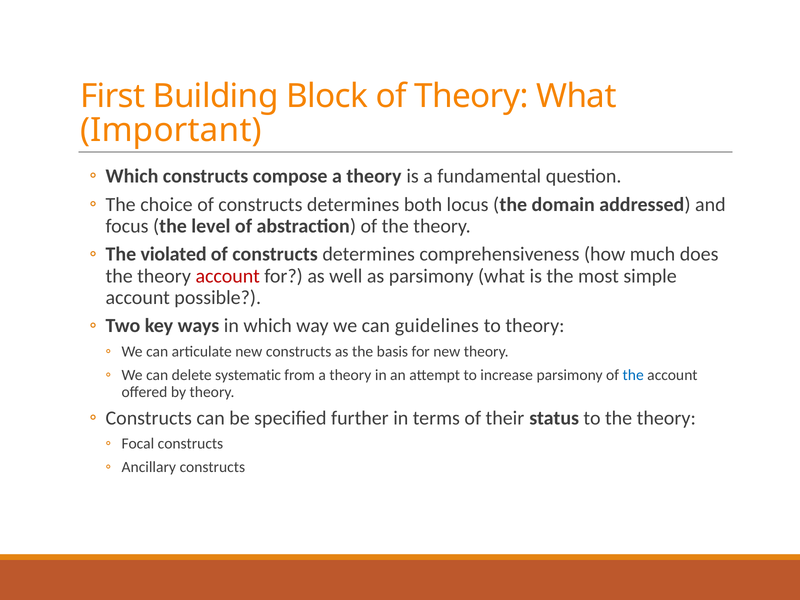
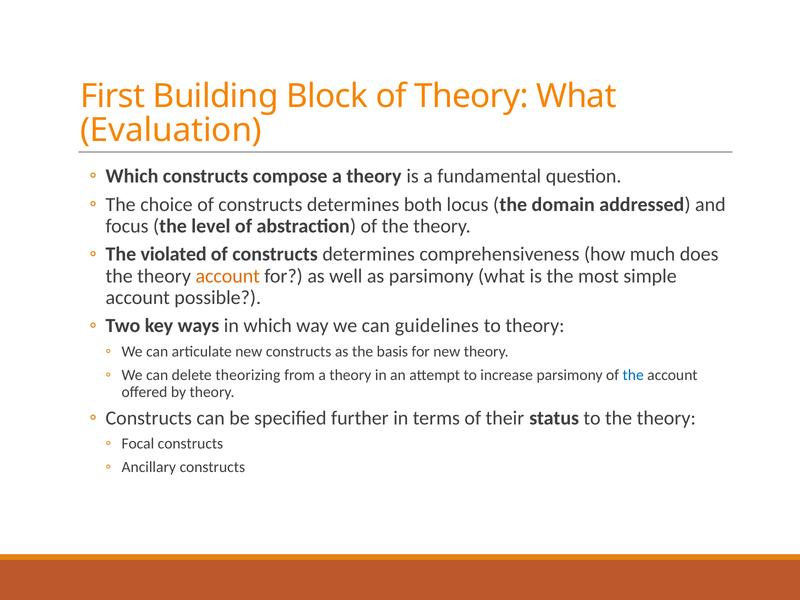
Important: Important -> Evaluation
account at (228, 276) colour: red -> orange
systematic: systematic -> theorizing
